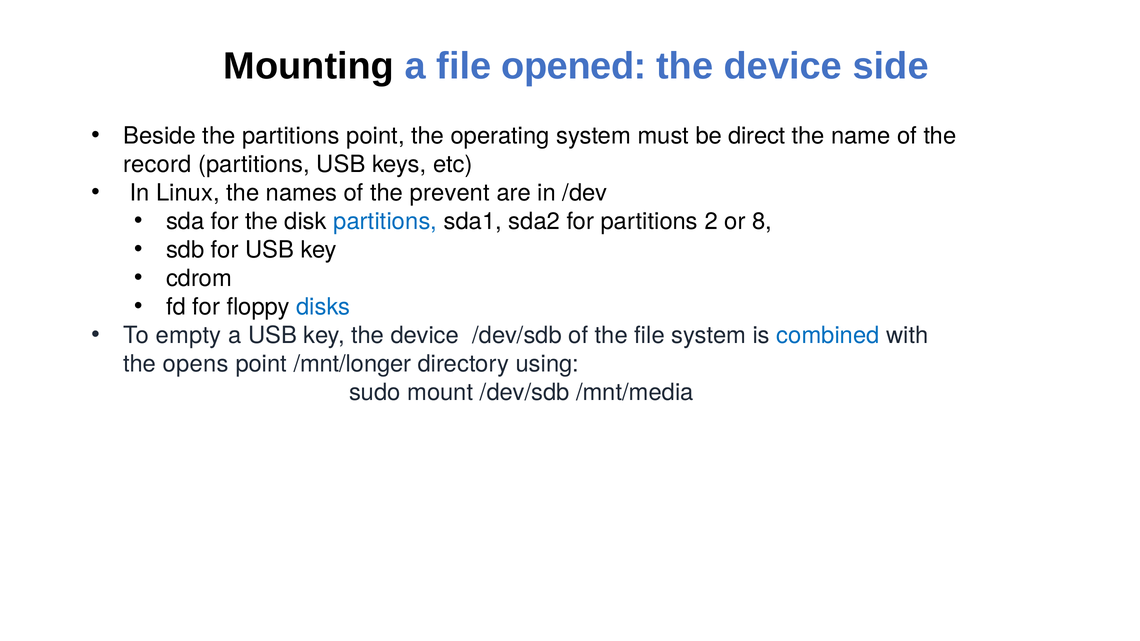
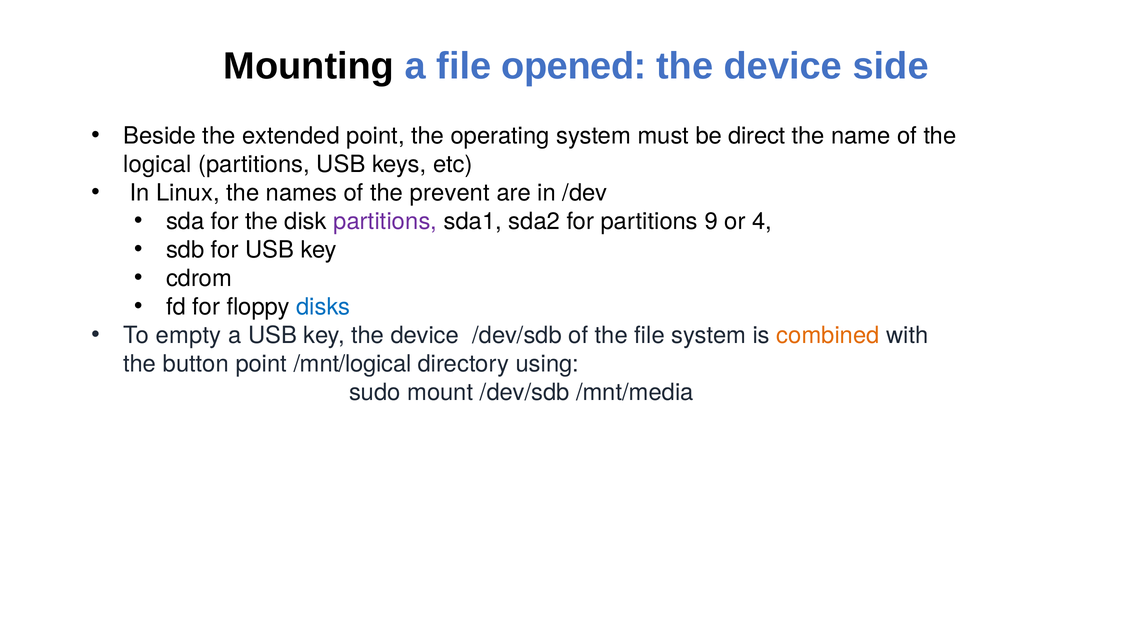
the partitions: partitions -> extended
record: record -> logical
partitions at (385, 221) colour: blue -> purple
2: 2 -> 9
8: 8 -> 4
combined colour: blue -> orange
opens: opens -> button
/mnt/longer: /mnt/longer -> /mnt/logical
